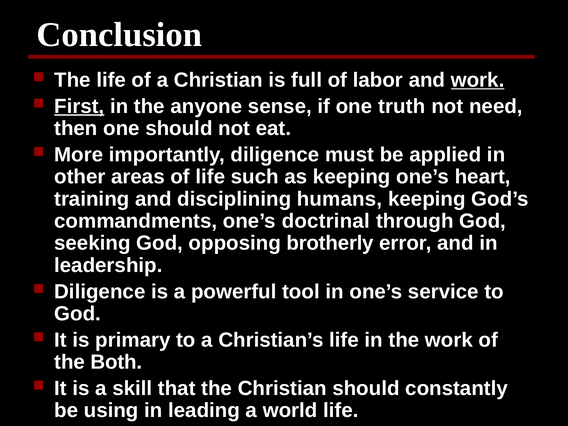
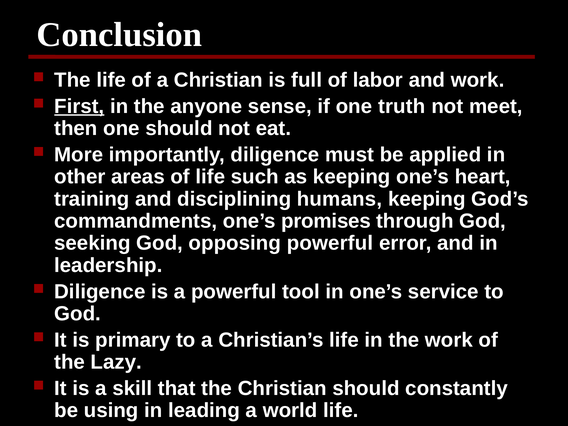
work at (478, 80) underline: present -> none
need: need -> meet
doctrinal: doctrinal -> promises
opposing brotherly: brotherly -> powerful
Both: Both -> Lazy
